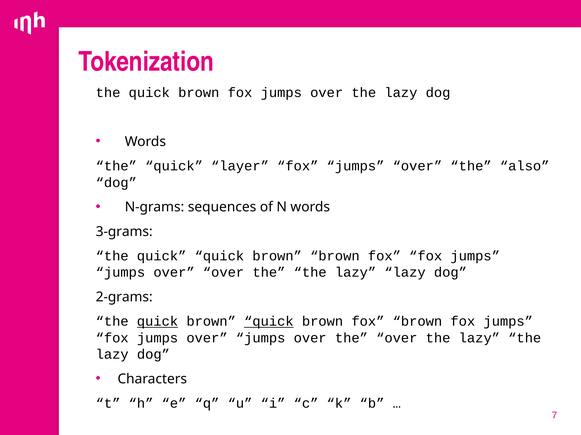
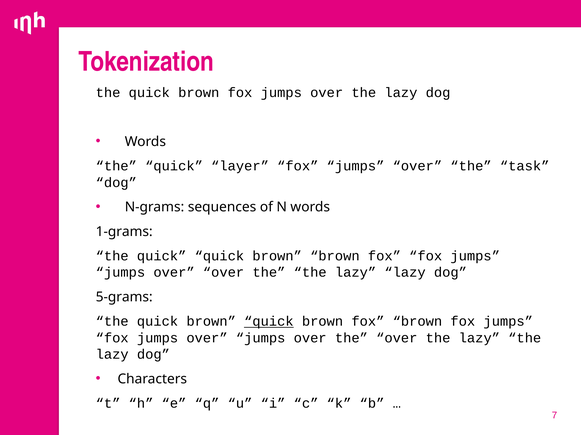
also: also -> task
3-grams: 3-grams -> 1-grams
2-grams: 2-grams -> 5-grams
quick at (157, 322) underline: present -> none
